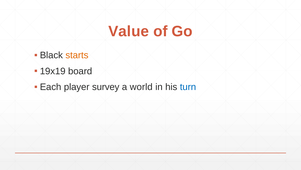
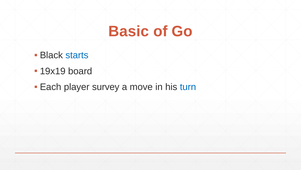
Value: Value -> Basic
starts colour: orange -> blue
world: world -> move
